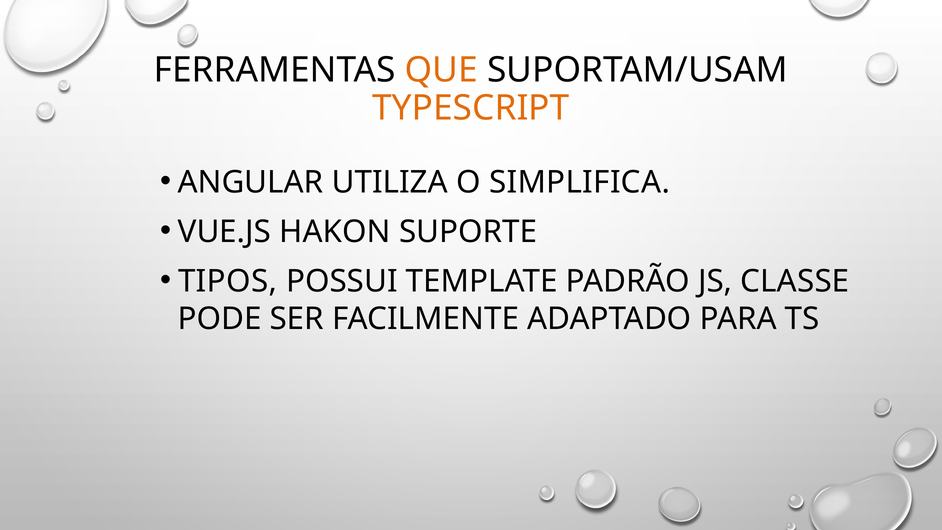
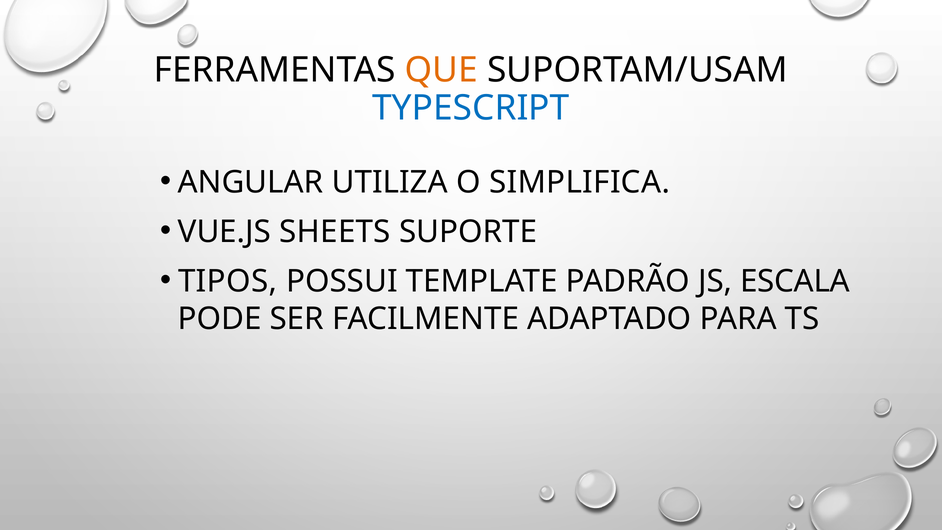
TYPESCRIPT colour: orange -> blue
HAKON: HAKON -> SHEETS
CLASSE: CLASSE -> ESCALA
